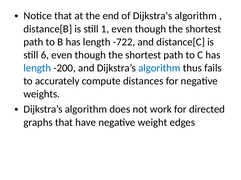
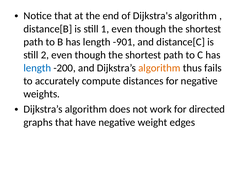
-722: -722 -> -901
6: 6 -> 2
algorithm at (159, 68) colour: blue -> orange
